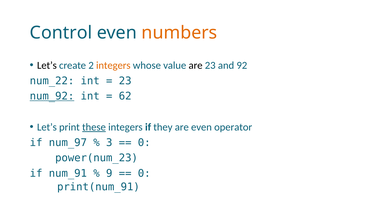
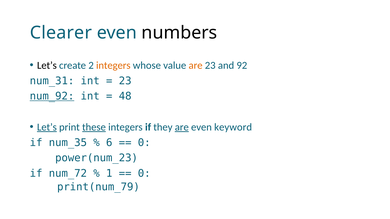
Control: Control -> Clearer
numbers colour: orange -> black
are at (196, 65) colour: black -> orange
num_22: num_22 -> num_31
62: 62 -> 48
Let’s at (47, 127) underline: none -> present
are at (182, 127) underline: none -> present
operator: operator -> keyword
num_97: num_97 -> num_35
3: 3 -> 6
num_91: num_91 -> num_72
9: 9 -> 1
print(num_91: print(num_91 -> print(num_79
